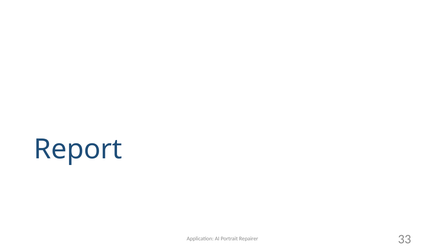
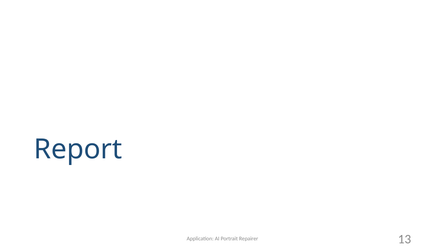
33: 33 -> 13
